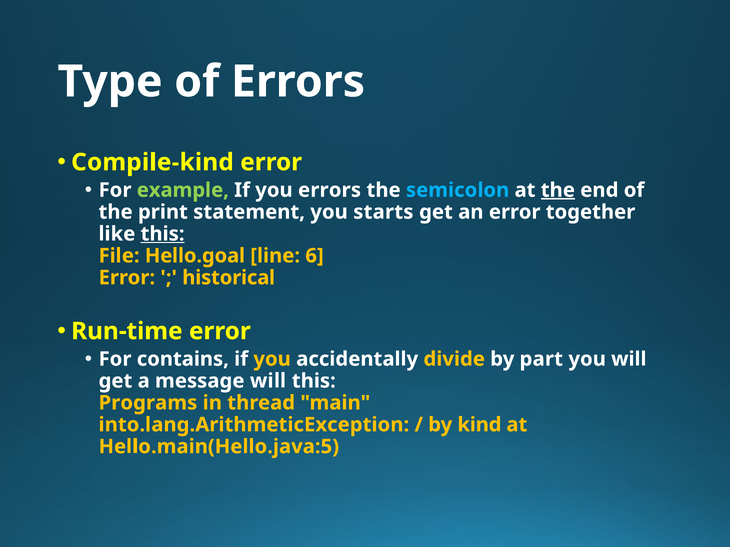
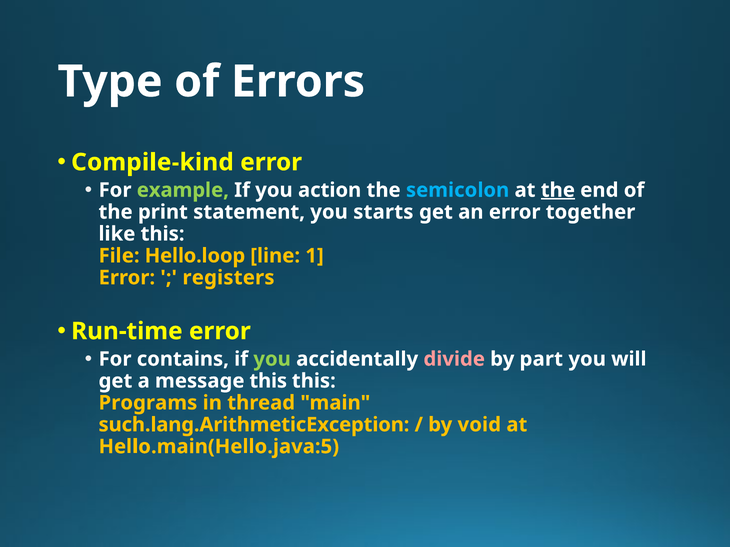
you errors: errors -> action
this at (163, 234) underline: present -> none
Hello.goal: Hello.goal -> Hello.loop
6: 6 -> 1
historical: historical -> registers
you at (272, 359) colour: yellow -> light green
divide colour: yellow -> pink
message will: will -> this
into.lang.ArithmeticException: into.lang.ArithmeticException -> such.lang.ArithmeticException
kind: kind -> void
